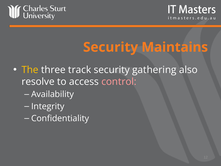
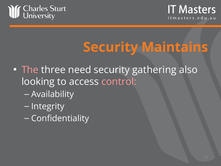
The colour: yellow -> pink
track: track -> need
resolve: resolve -> looking
